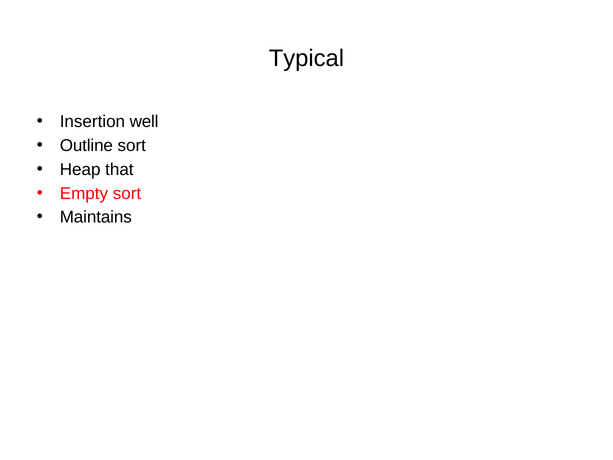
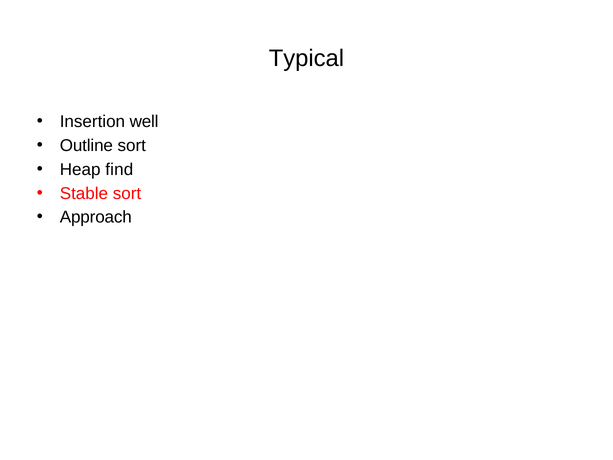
that: that -> find
Empty: Empty -> Stable
Maintains: Maintains -> Approach
